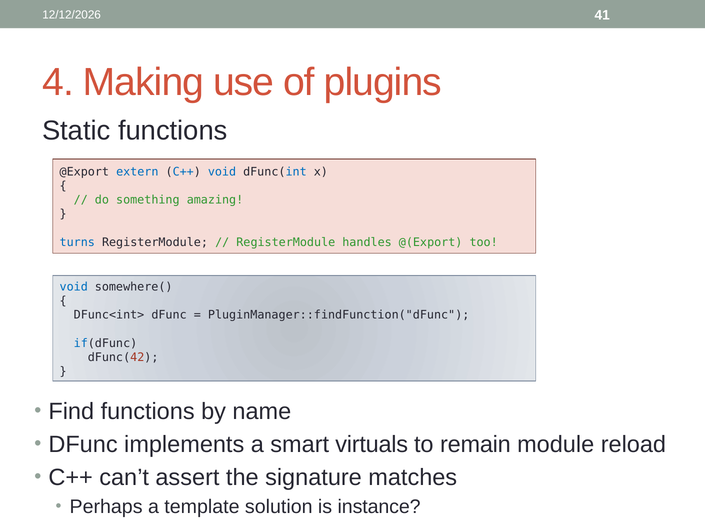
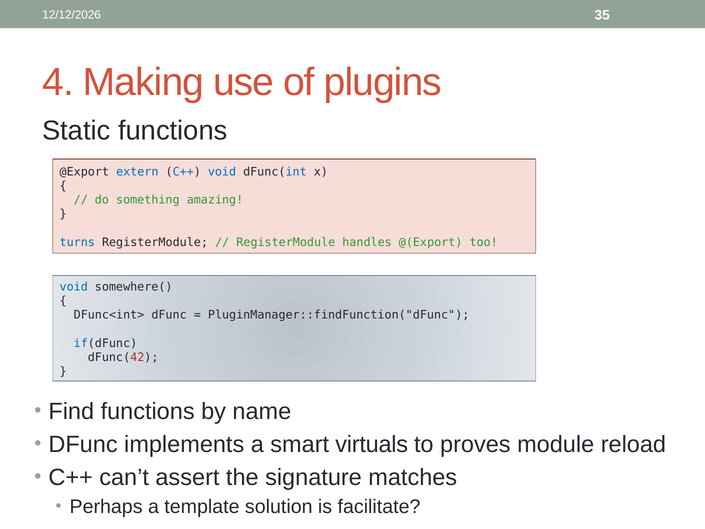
41: 41 -> 35
remain: remain -> proves
instance: instance -> facilitate
